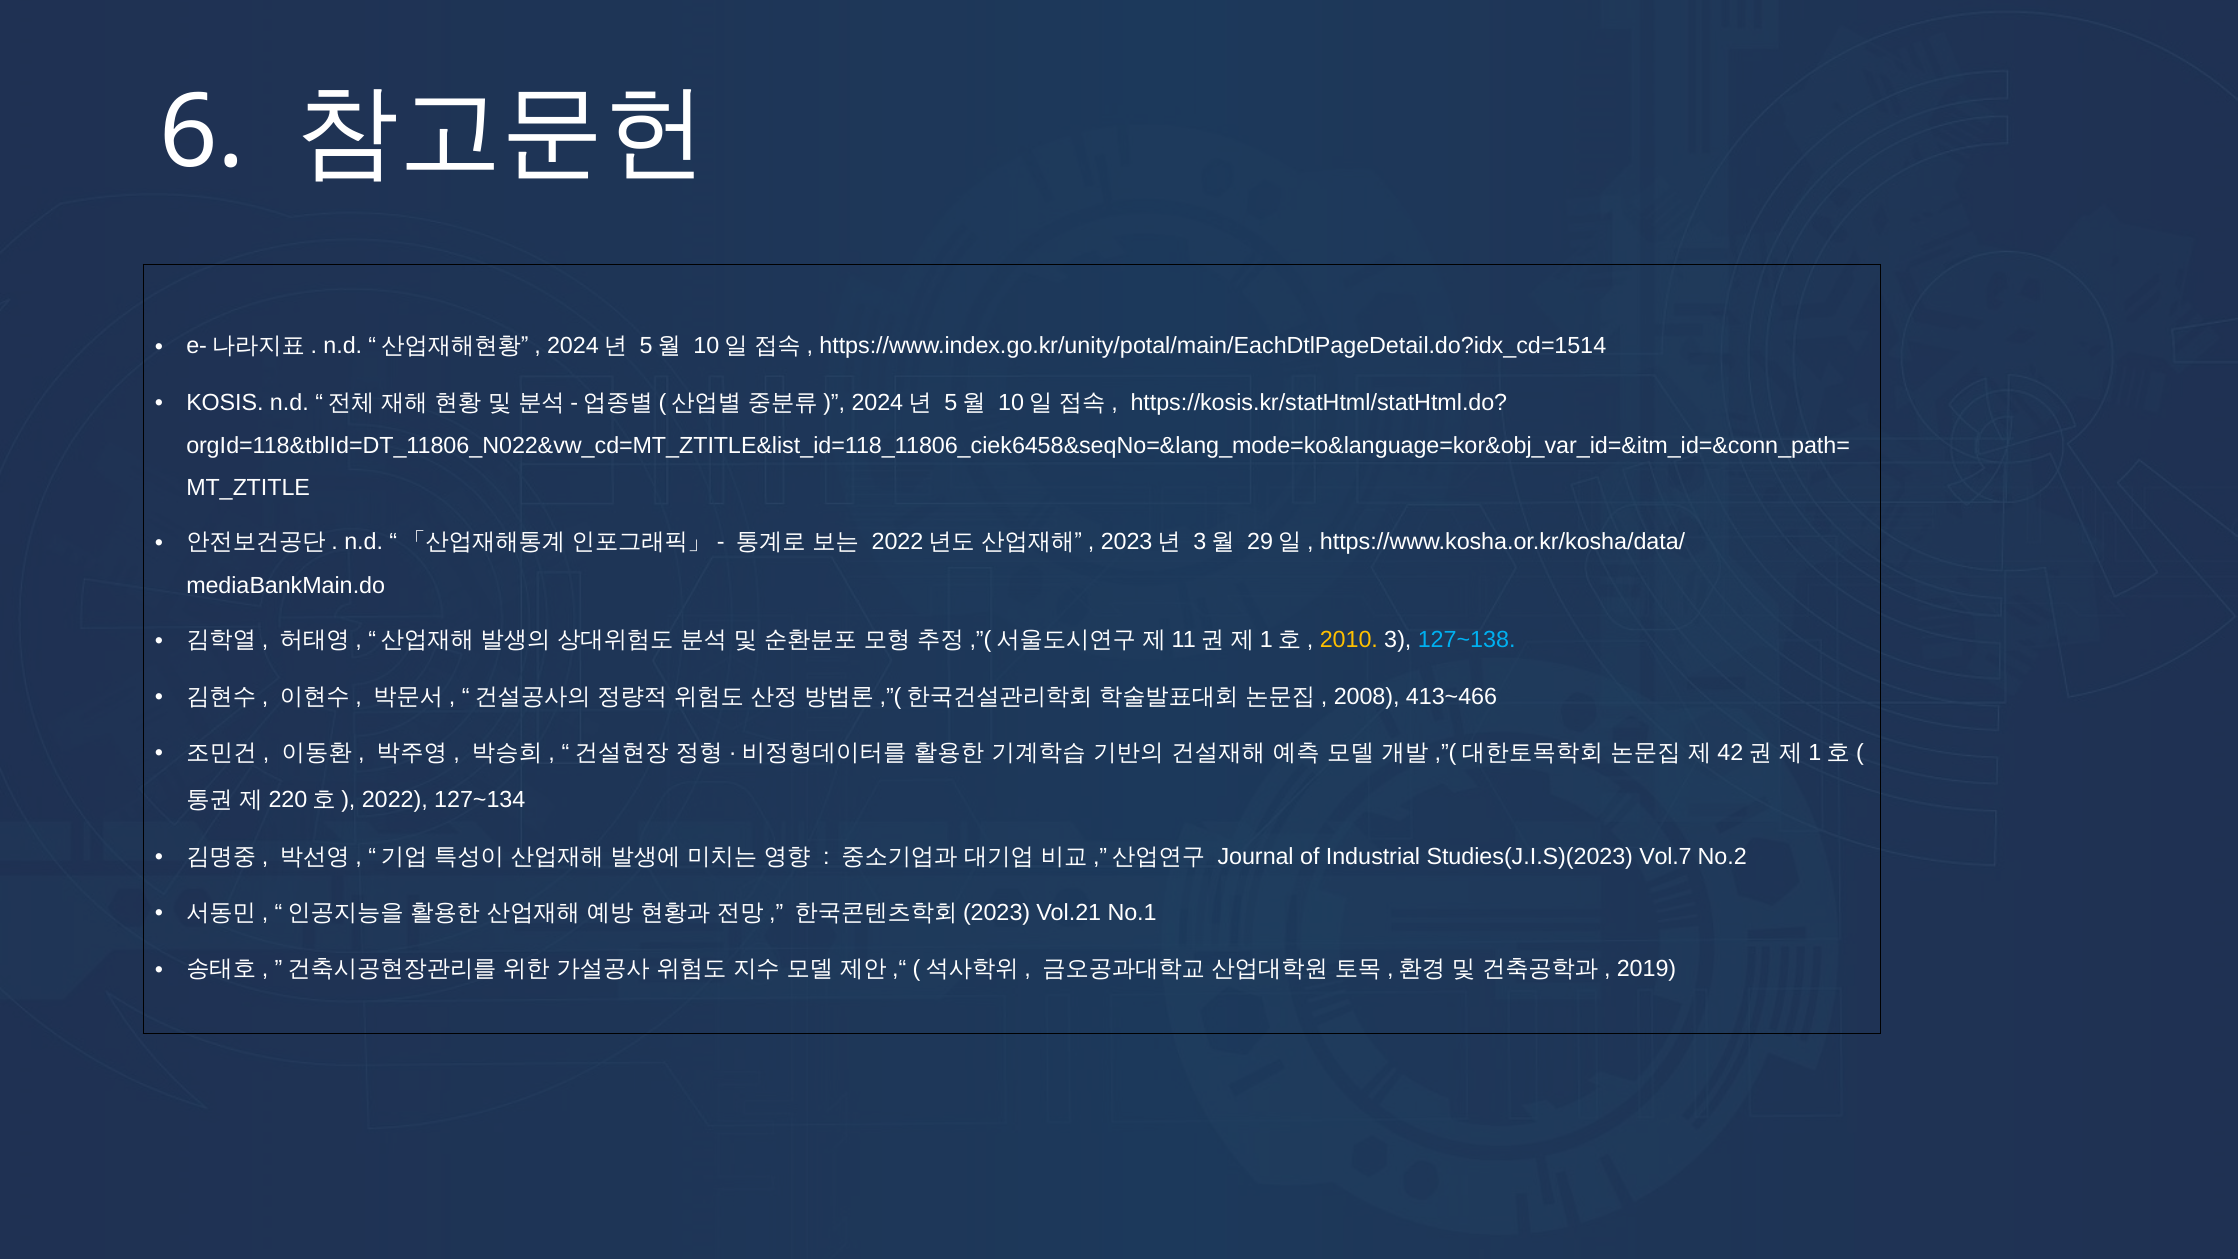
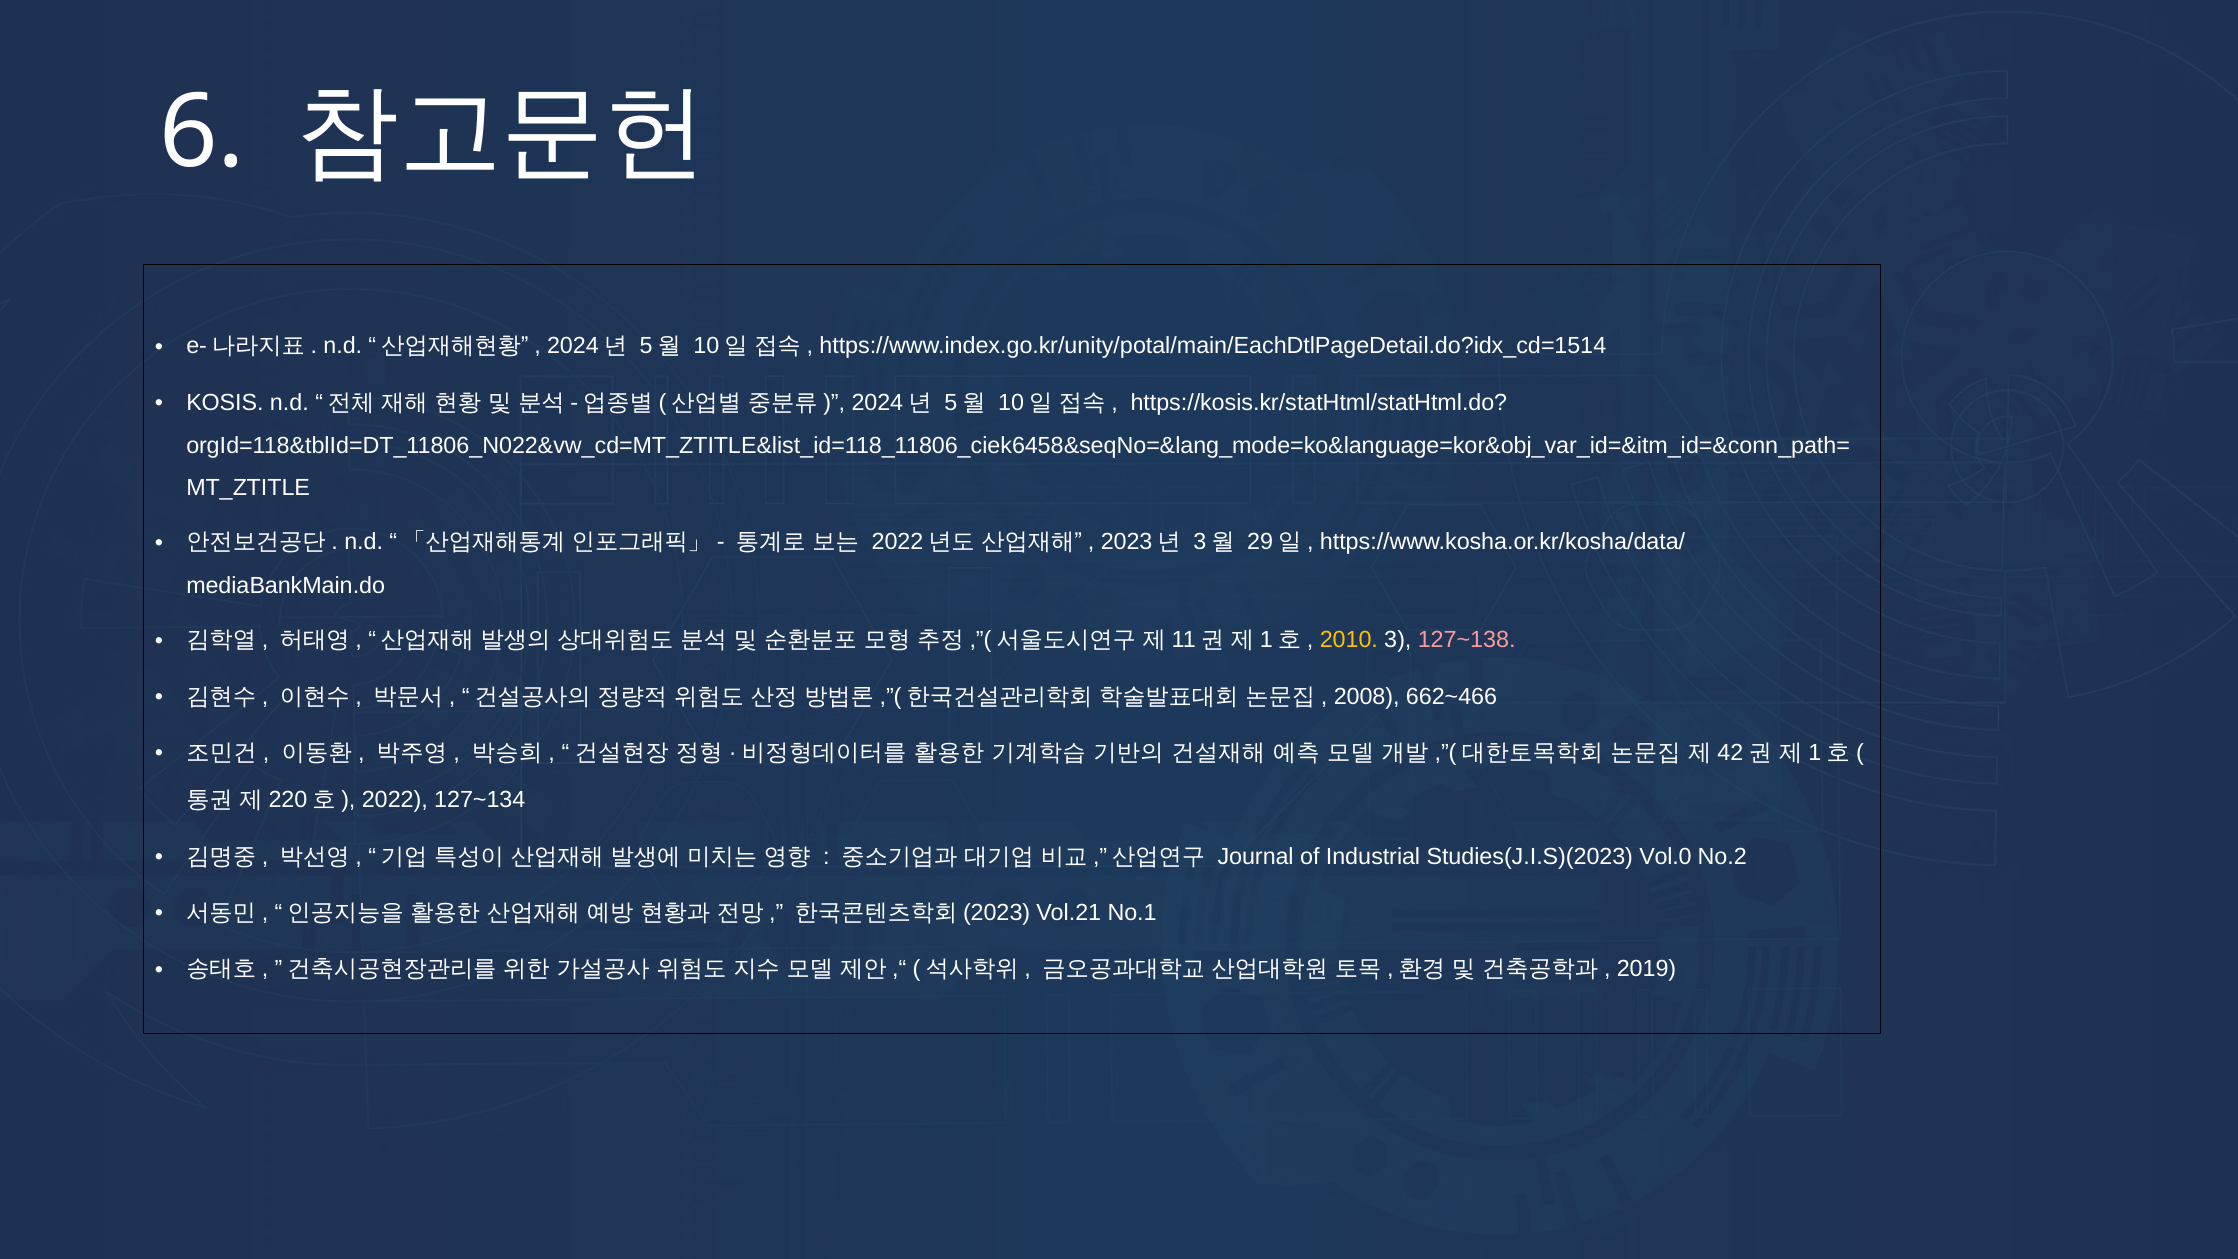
127~138 colour: light blue -> pink
413~466: 413~466 -> 662~466
Vol.7: Vol.7 -> Vol.0
